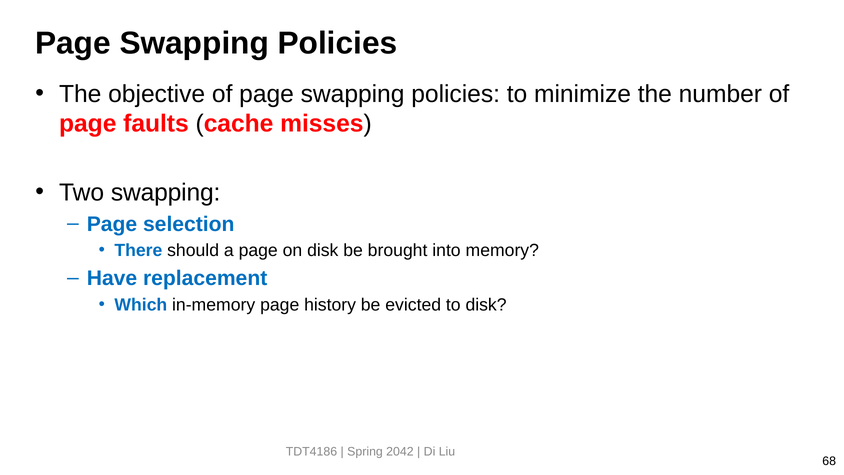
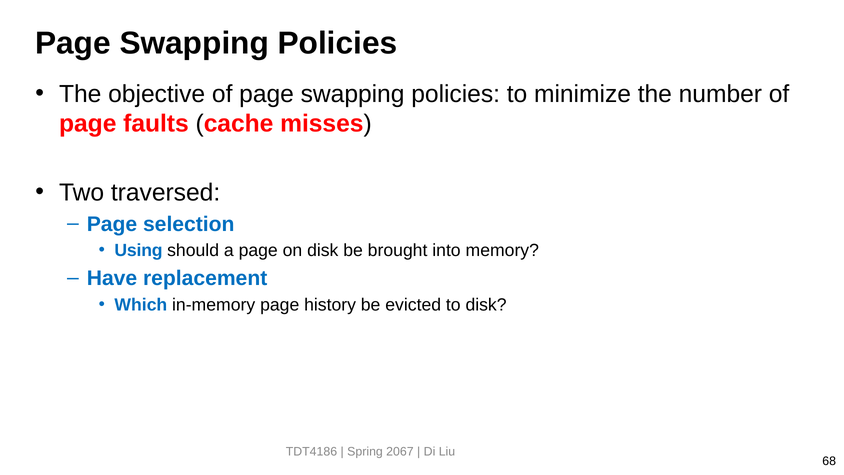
Two swapping: swapping -> traversed
There: There -> Using
2042: 2042 -> 2067
